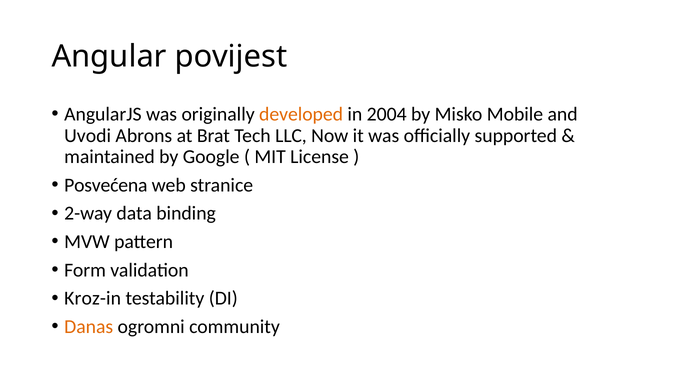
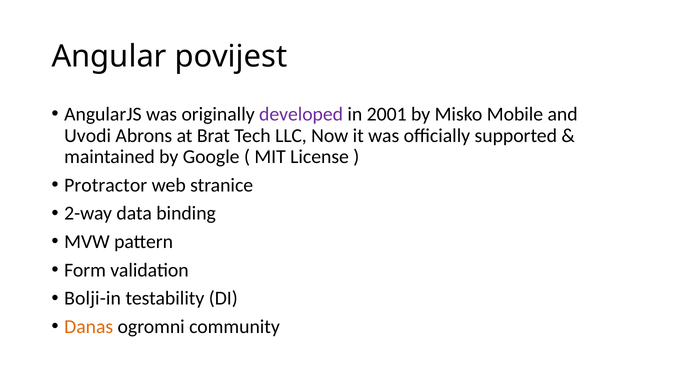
developed colour: orange -> purple
2004: 2004 -> 2001
Posvećena: Posvećena -> Protractor
Kroz-in: Kroz-in -> Bolji-in
